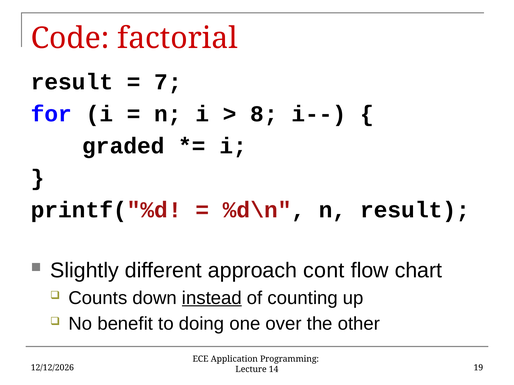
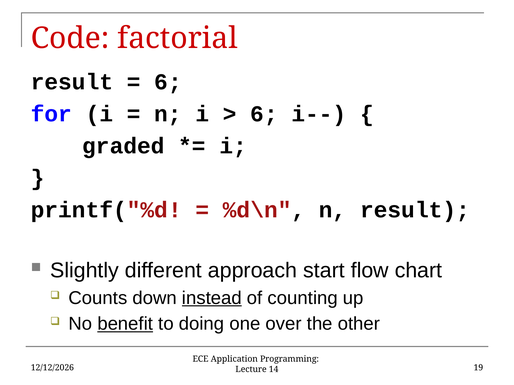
7 at (168, 82): 7 -> 6
8 at (264, 114): 8 -> 6
cont: cont -> start
benefit underline: none -> present
